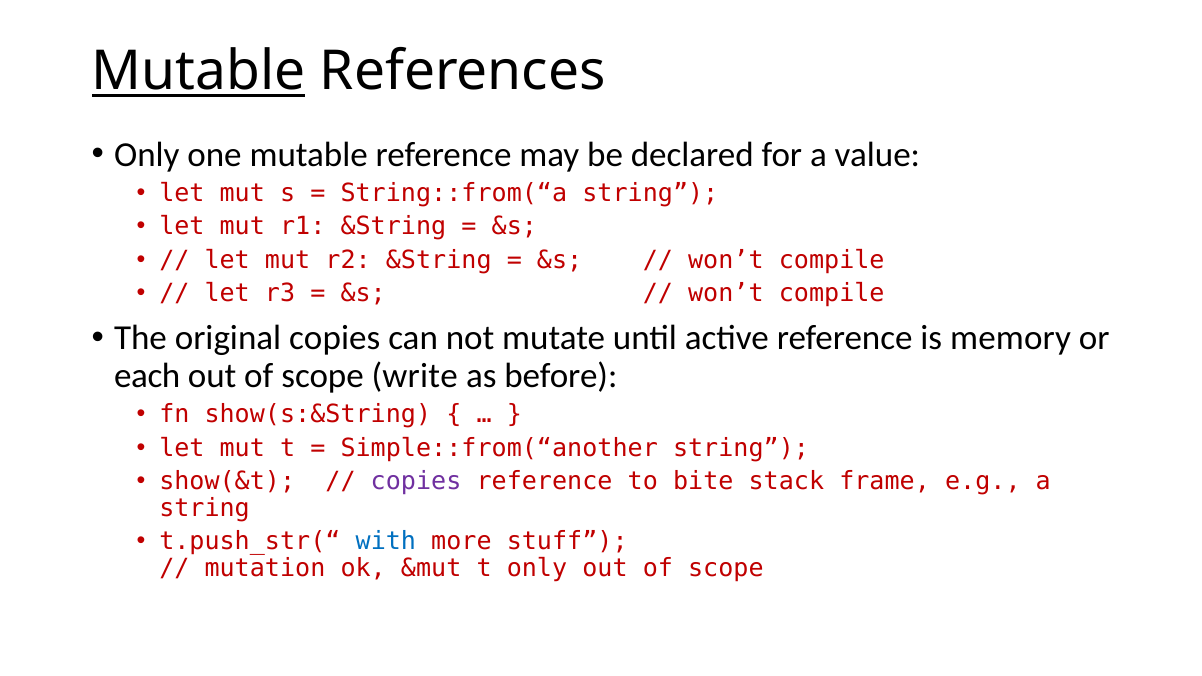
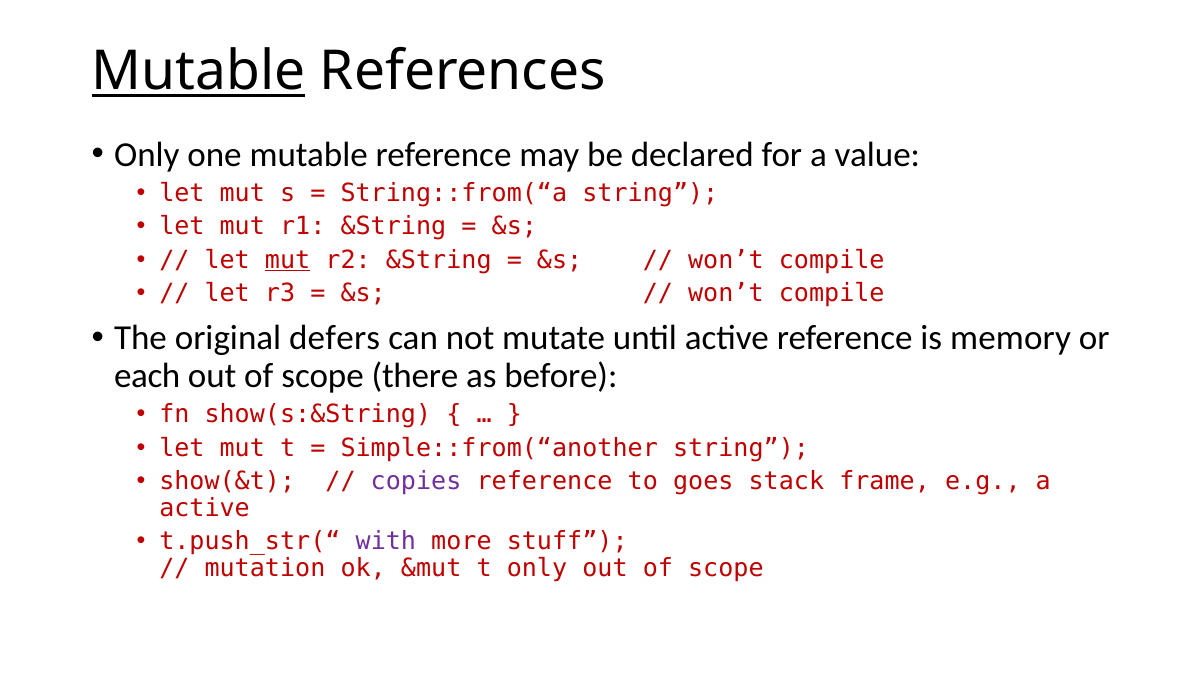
mut at (288, 260) underline: none -> present
original copies: copies -> defers
write: write -> there
bite: bite -> goes
string at (205, 508): string -> active
with colour: blue -> purple
